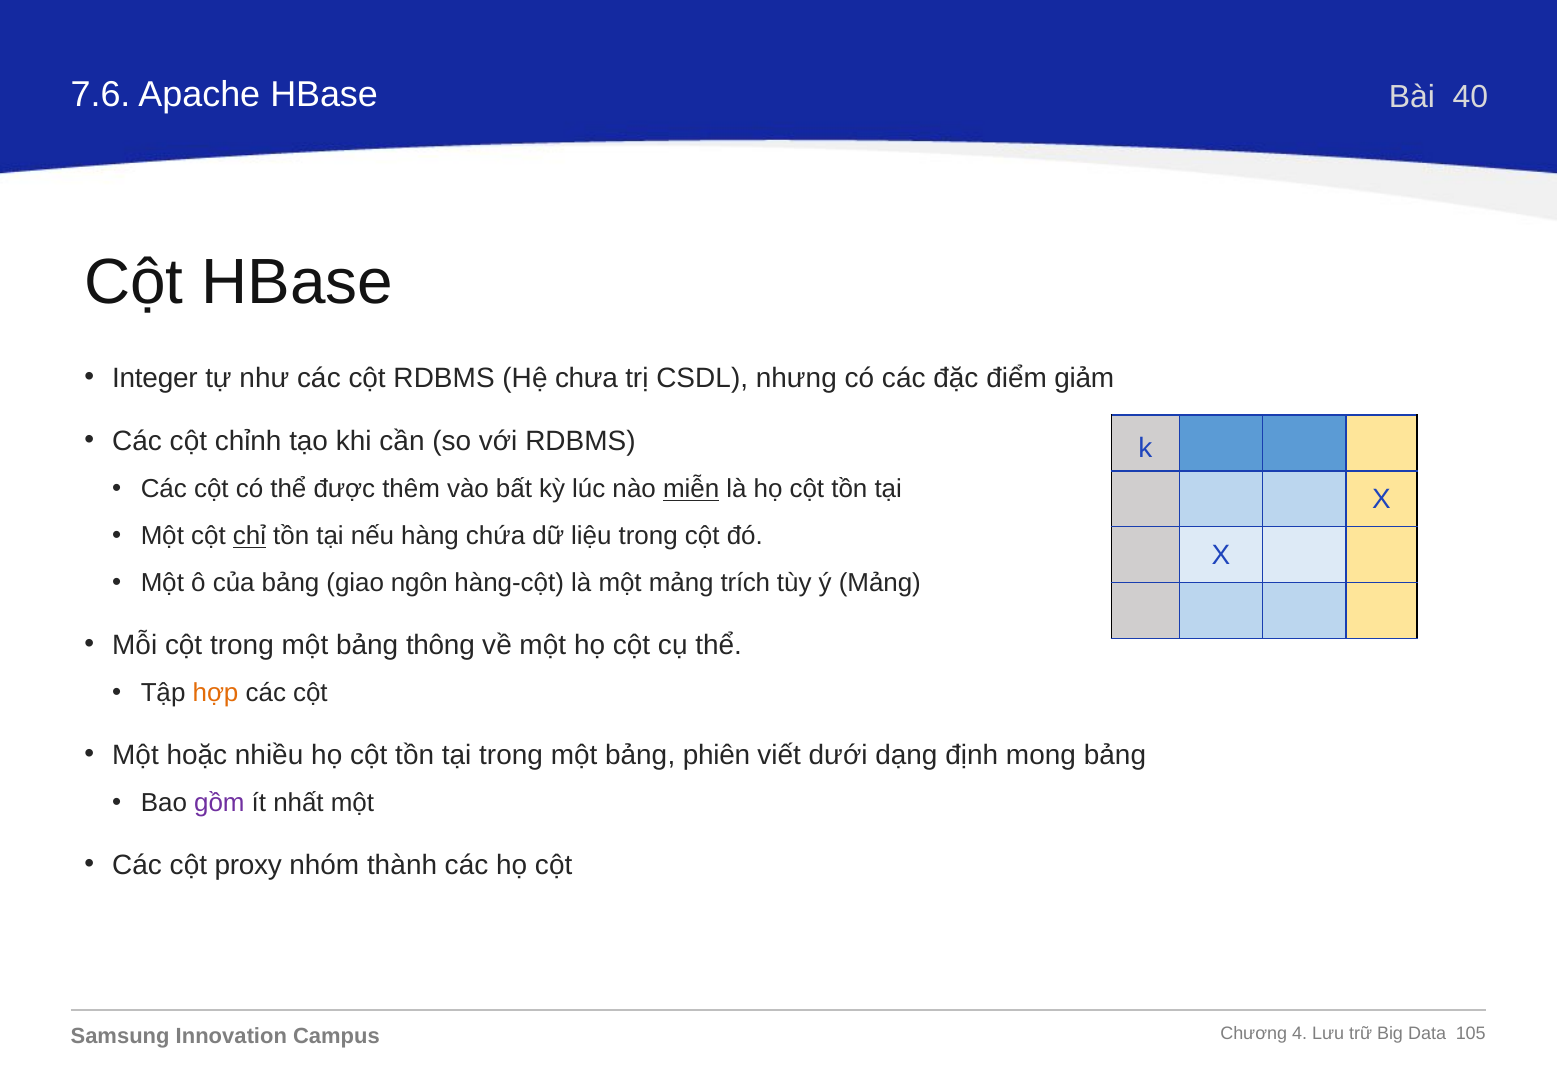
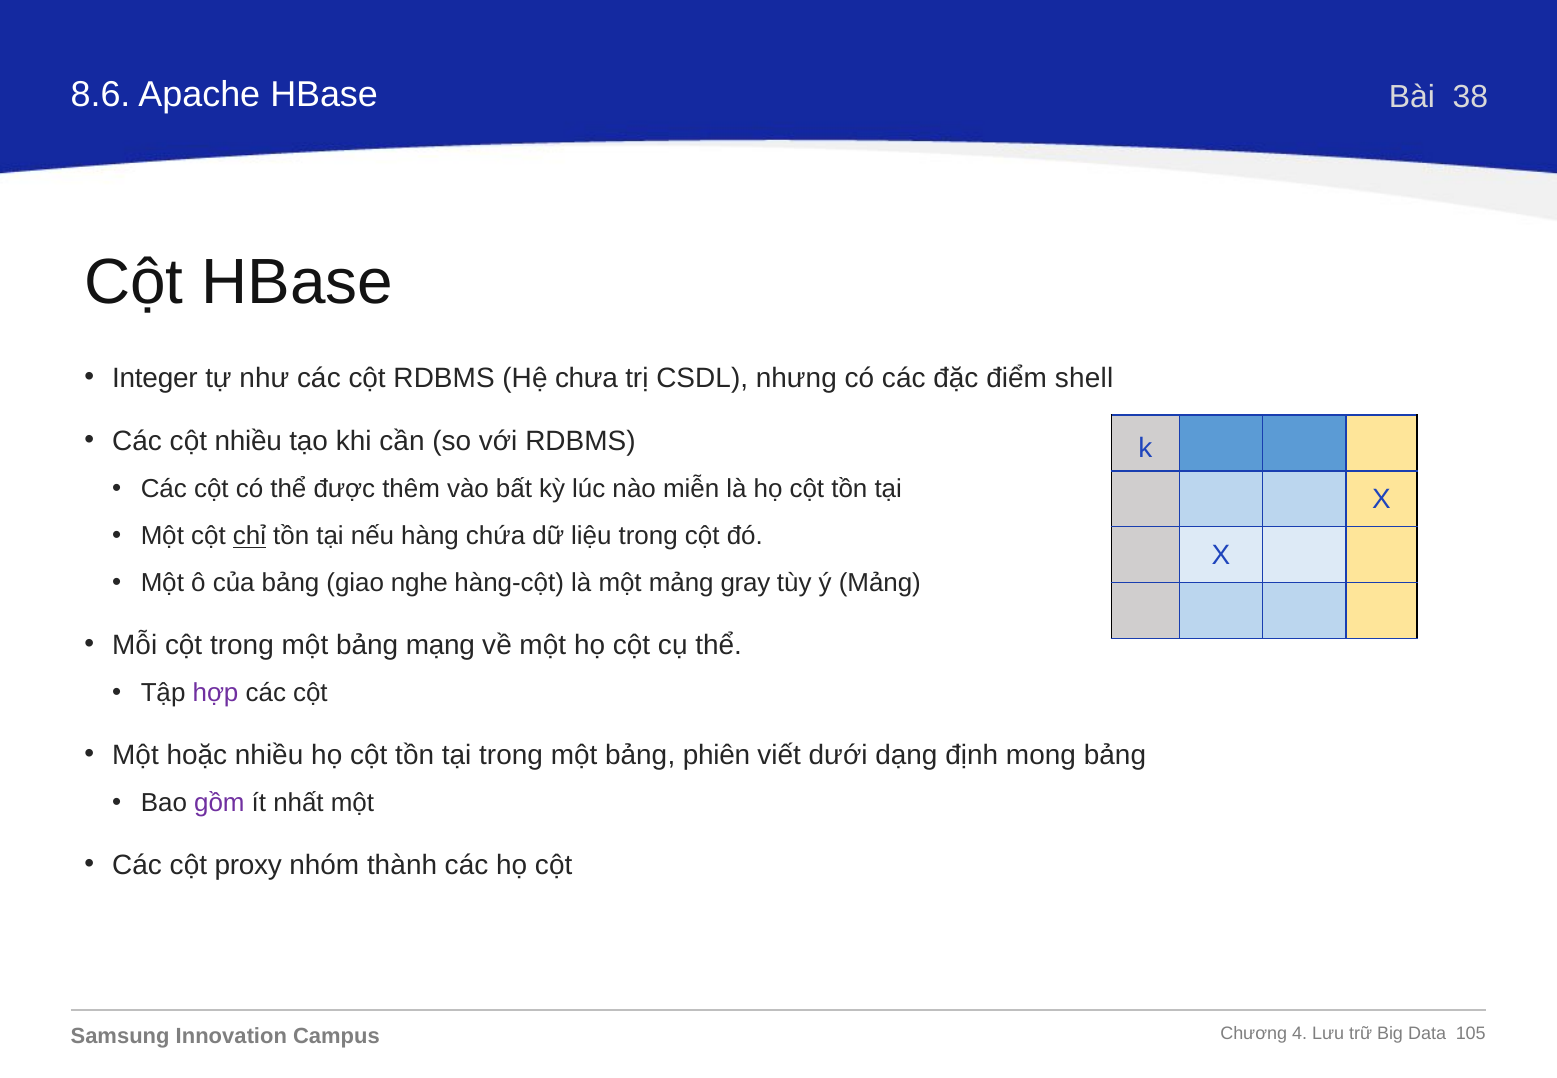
7.6: 7.6 -> 8.6
40: 40 -> 38
giảm: giảm -> shell
cột chỉnh: chỉnh -> nhiều
miễn underline: present -> none
ngôn: ngôn -> nghe
trích: trích -> gray
thông: thông -> mạng
hợp colour: orange -> purple
